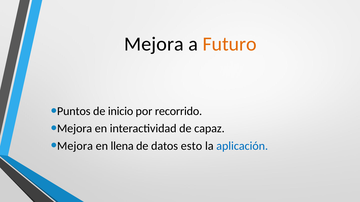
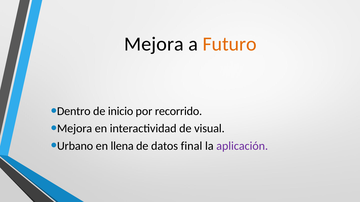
Puntos: Puntos -> Dentro
capaz: capaz -> visual
Mejora at (75, 146): Mejora -> Urbano
esto: esto -> final
aplicación colour: blue -> purple
